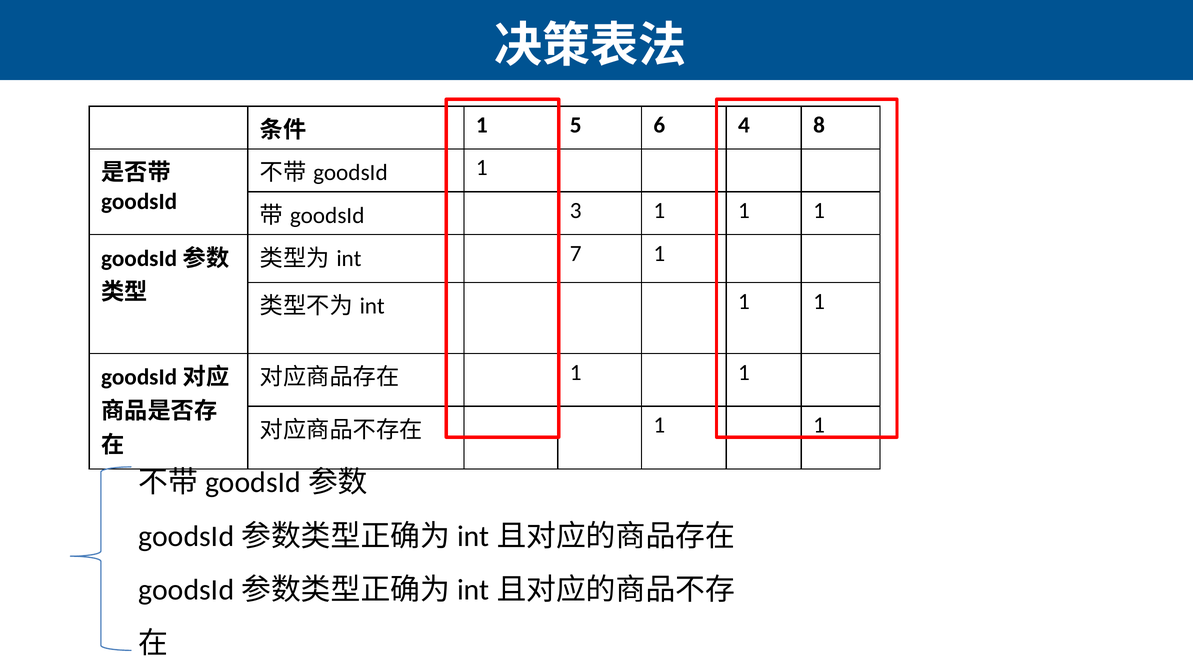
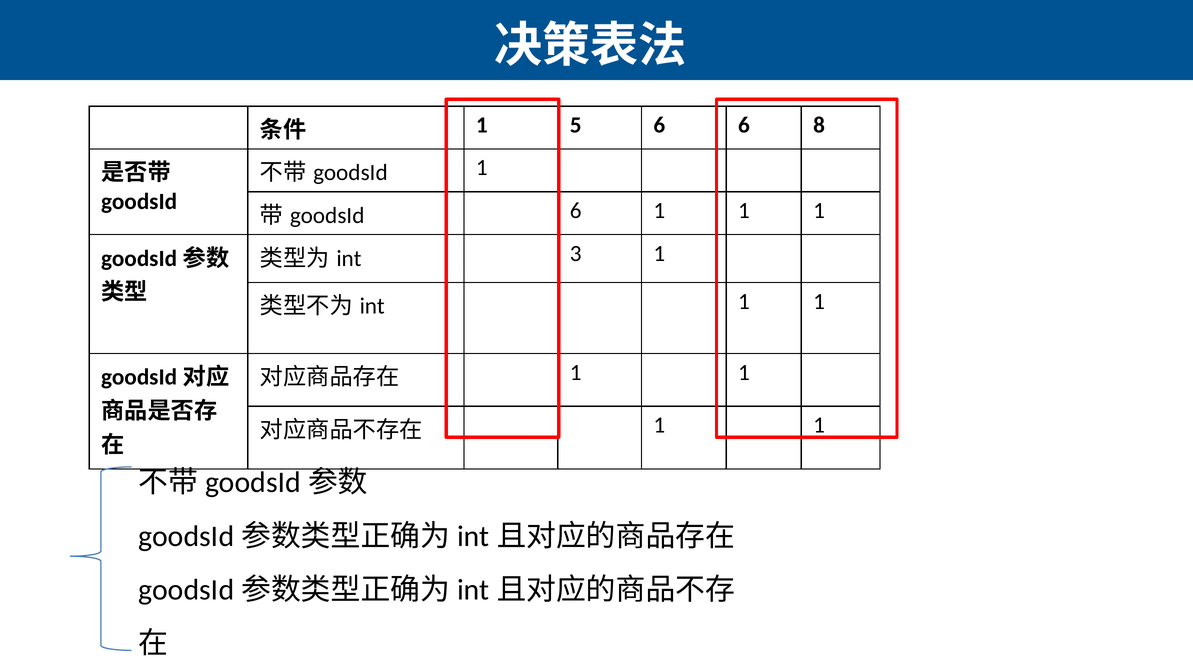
6 4: 4 -> 6
3 at (576, 211): 3 -> 6
7: 7 -> 3
